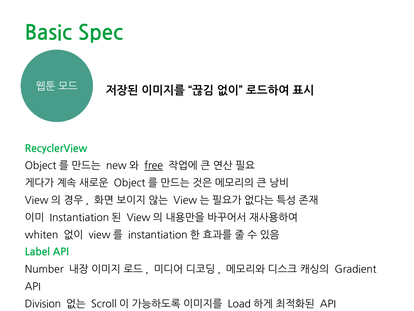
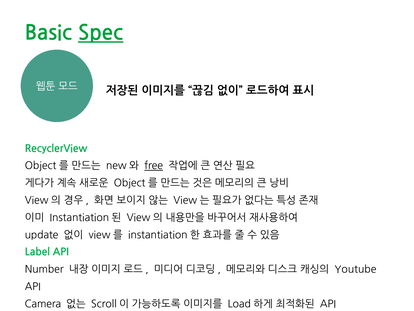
Spec underline: none -> present
whiten: whiten -> update
Gradient: Gradient -> Youtube
Division: Division -> Camera
